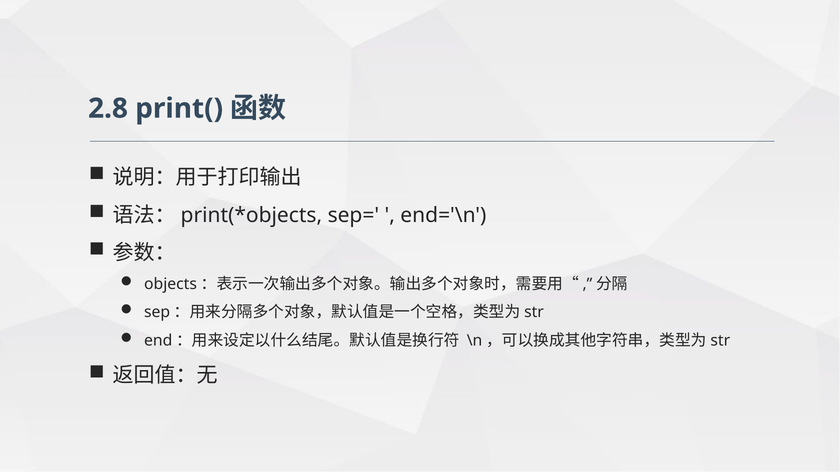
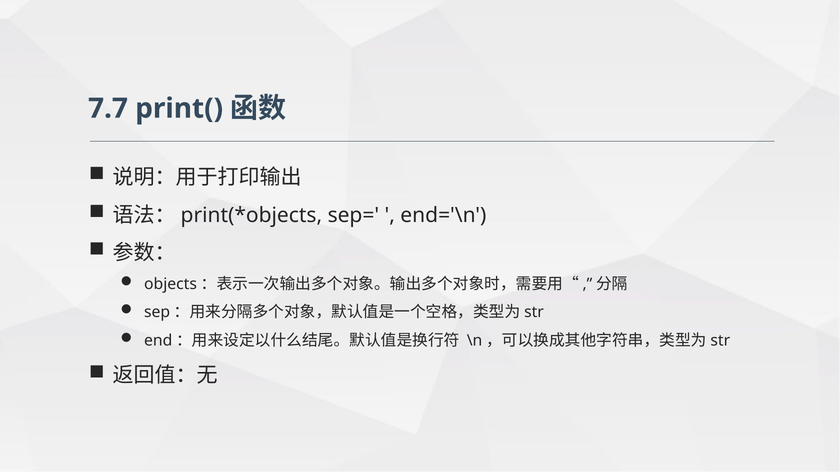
2.8: 2.8 -> 7.7
